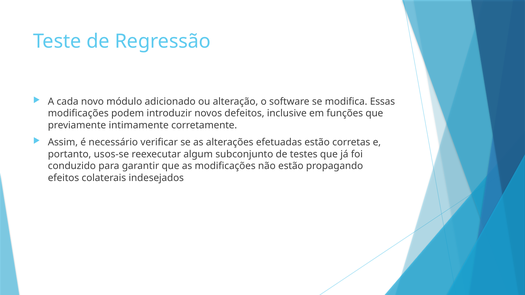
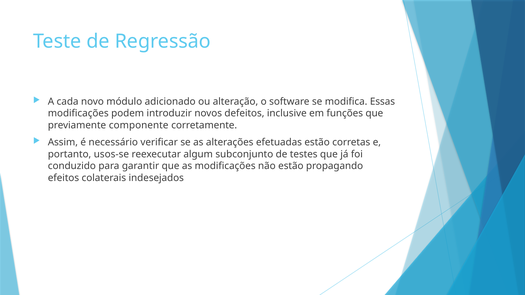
intimamente: intimamente -> componente
